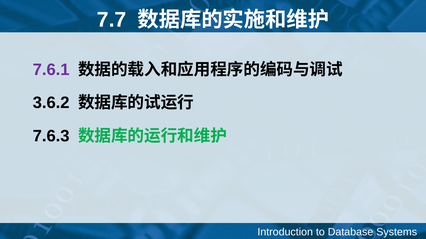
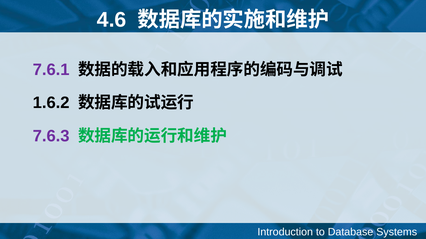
7.7: 7.7 -> 4.6
3.6.2: 3.6.2 -> 1.6.2
7.6.3 colour: black -> purple
